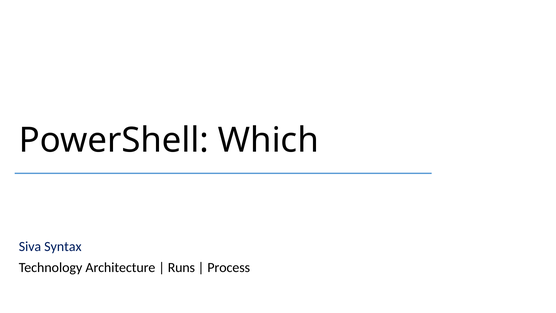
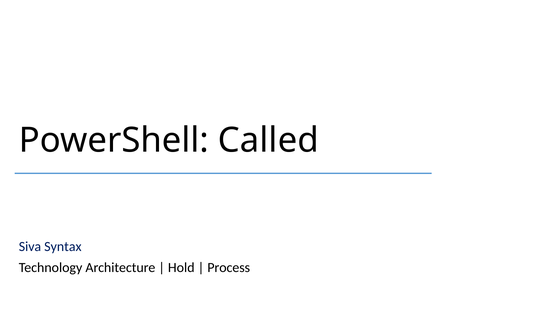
Which: Which -> Called
Runs: Runs -> Hold
